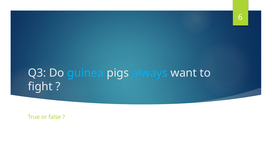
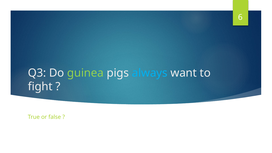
guinea colour: light blue -> light green
